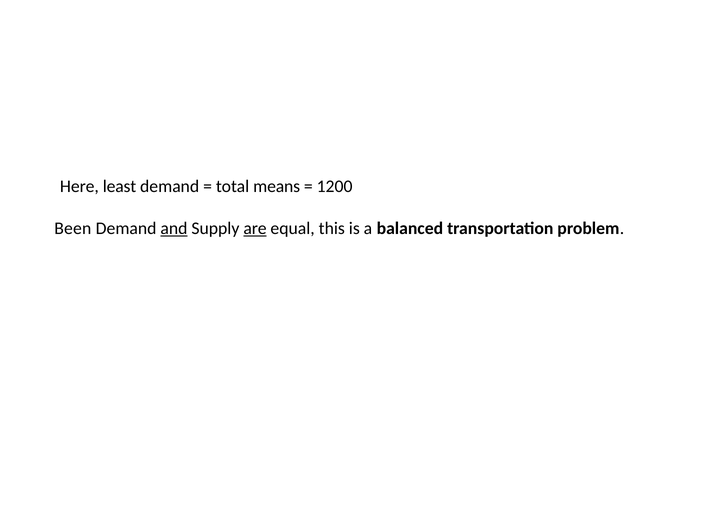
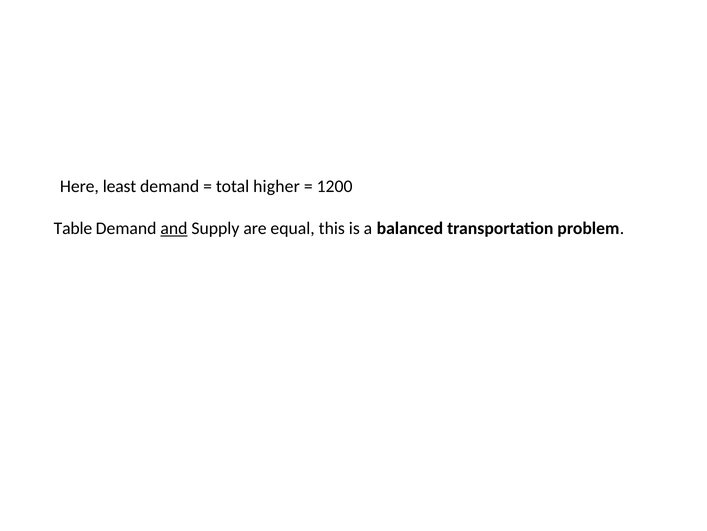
means: means -> higher
Been: Been -> Table
are underline: present -> none
